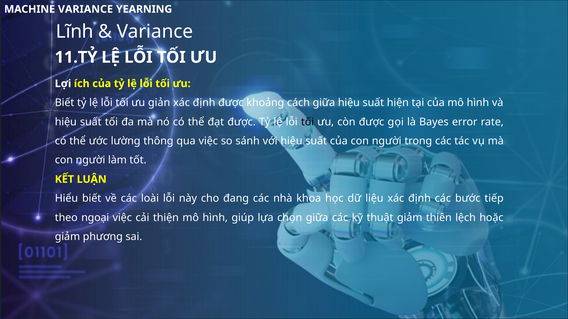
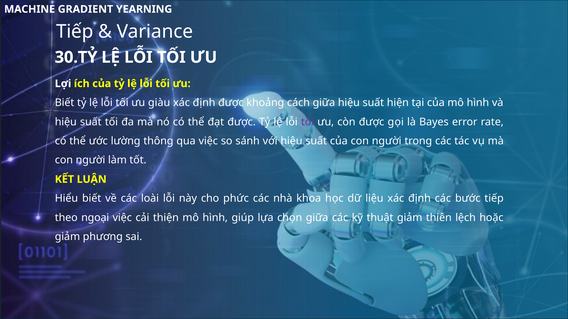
MACHINE VARIANCE: VARIANCE -> GRADIENT
Lĩnh at (75, 32): Lĩnh -> Tiếp
11.TỶ: 11.TỶ -> 30.TỶ
giản: giản -> giàu
tối at (308, 122) colour: black -> purple
đang: đang -> phức
